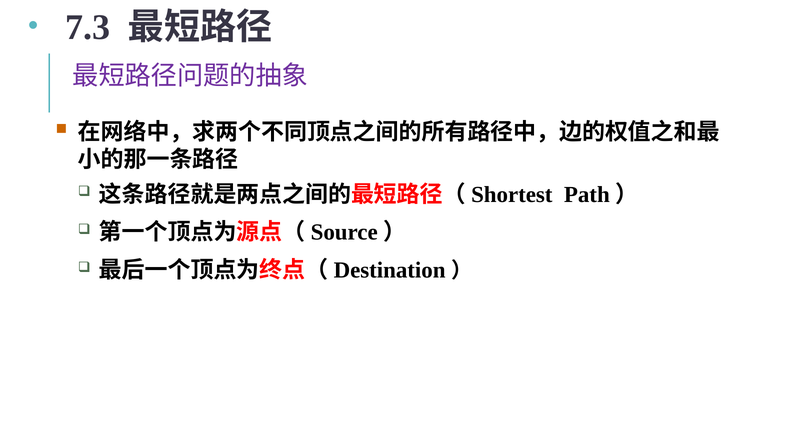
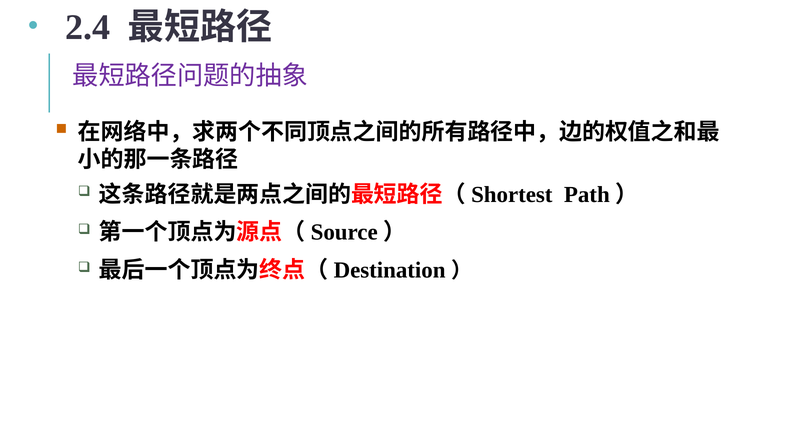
7.3: 7.3 -> 2.4
